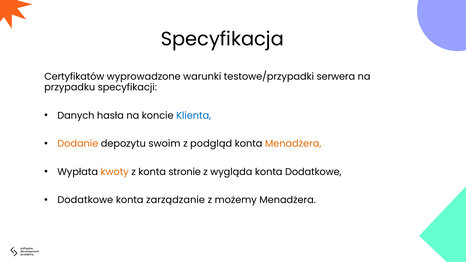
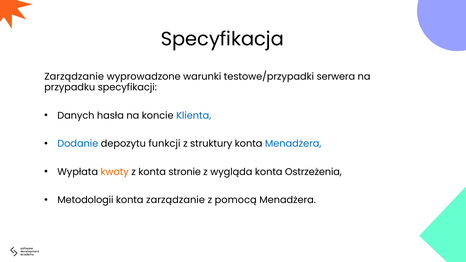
Certyfikatów at (74, 77): Certyfikatów -> Zarządzanie
Dodanie colour: orange -> blue
swoim: swoim -> funkcji
podgląd: podgląd -> struktury
Menadżera at (293, 144) colour: orange -> blue
konta Dodatkowe: Dodatkowe -> Ostrzeżenia
Dodatkowe at (85, 200): Dodatkowe -> Metodologii
możemy: możemy -> pomocą
